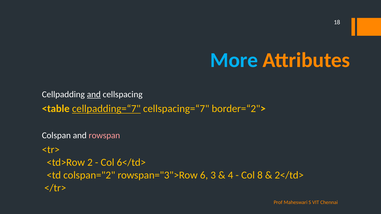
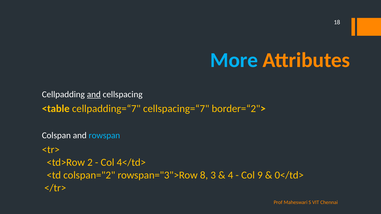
cellpadding=“7 underline: present -> none
rowspan colour: pink -> light blue
6</td>: 6</td> -> 4</td>
6: 6 -> 8
8: 8 -> 9
2</td>: 2</td> -> 0</td>
